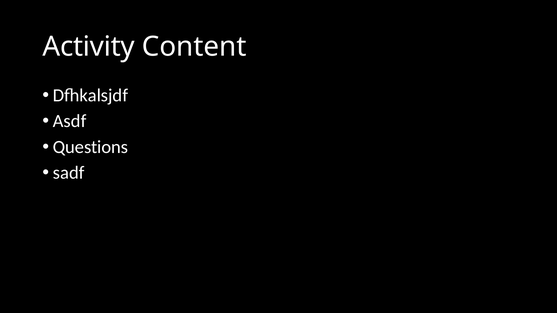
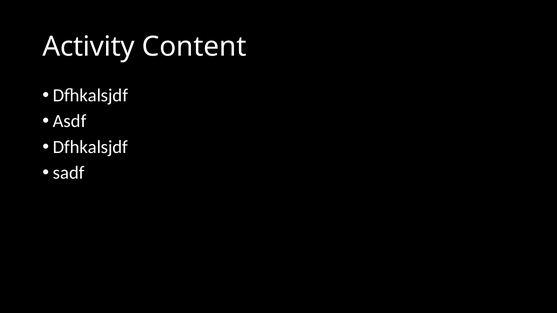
Questions at (90, 147): Questions -> Dfhkalsjdf
